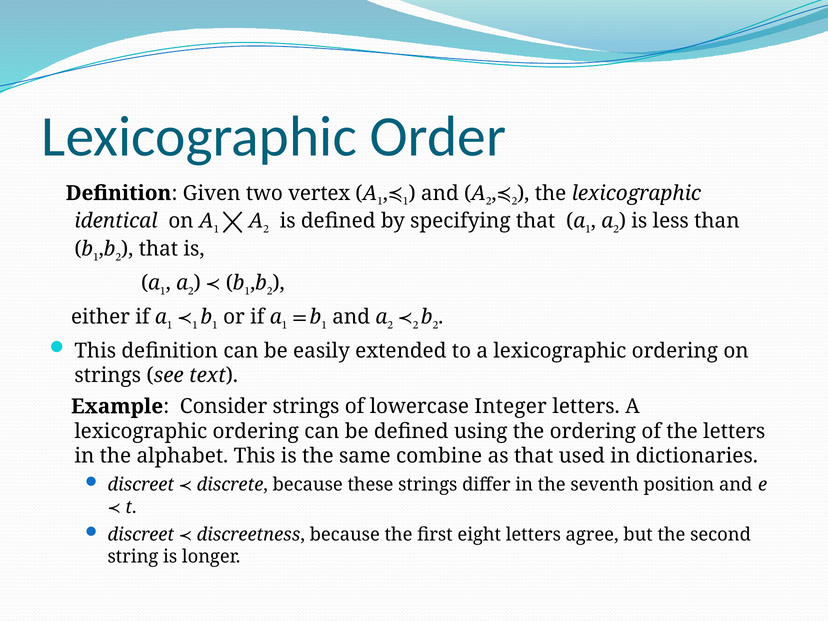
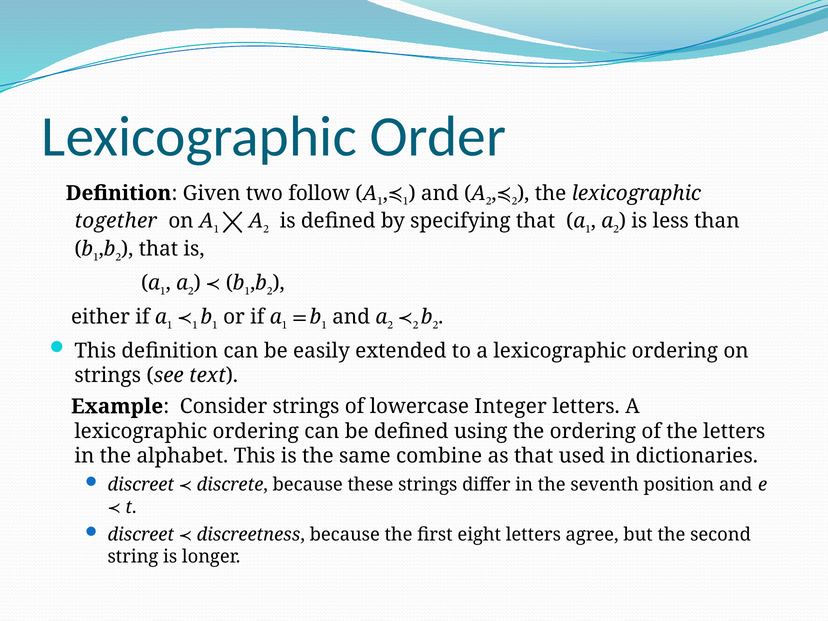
vertex: vertex -> follow
identical: identical -> together
